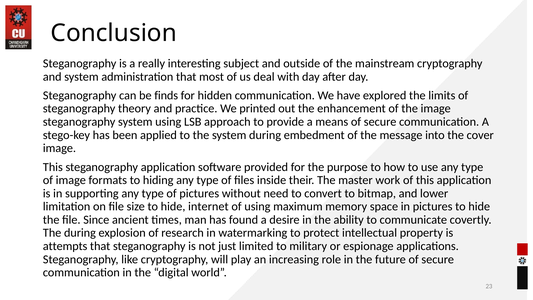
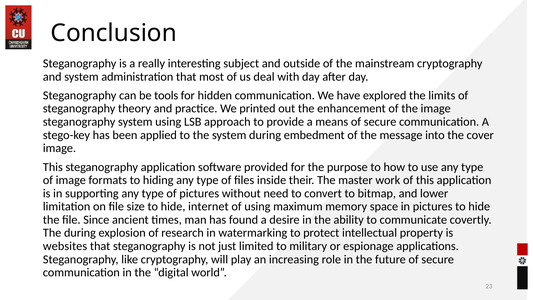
finds: finds -> tools
attempts: attempts -> websites
